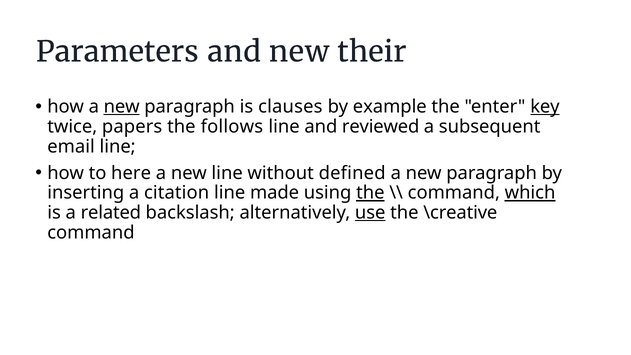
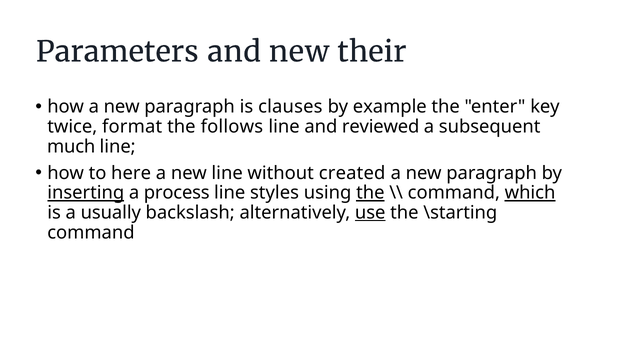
new at (122, 107) underline: present -> none
key underline: present -> none
papers: papers -> format
email: email -> much
defined: defined -> created
inserting underline: none -> present
citation: citation -> process
made: made -> styles
related: related -> usually
\creative: \creative -> \starting
